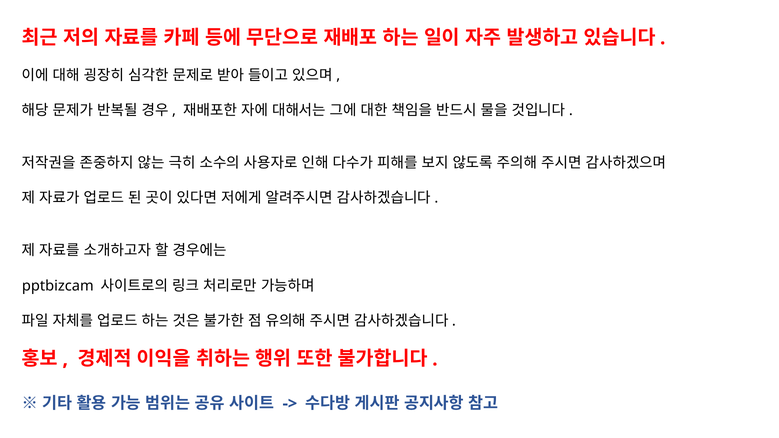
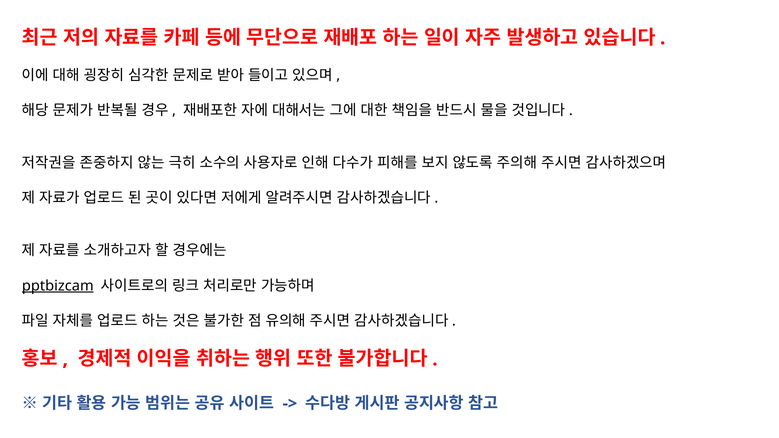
pptbizcam underline: none -> present
